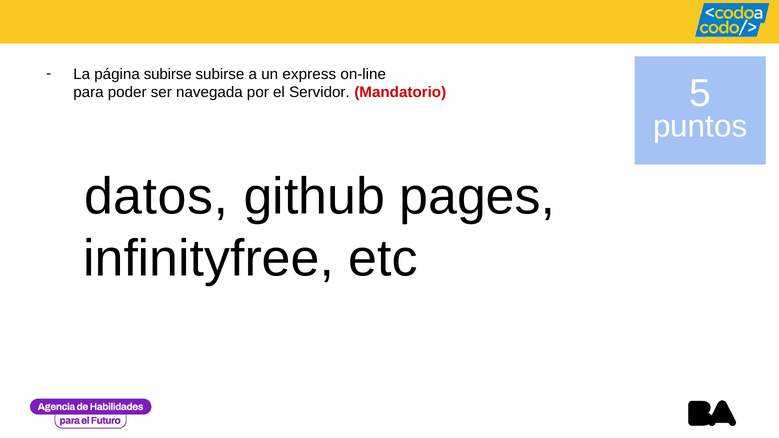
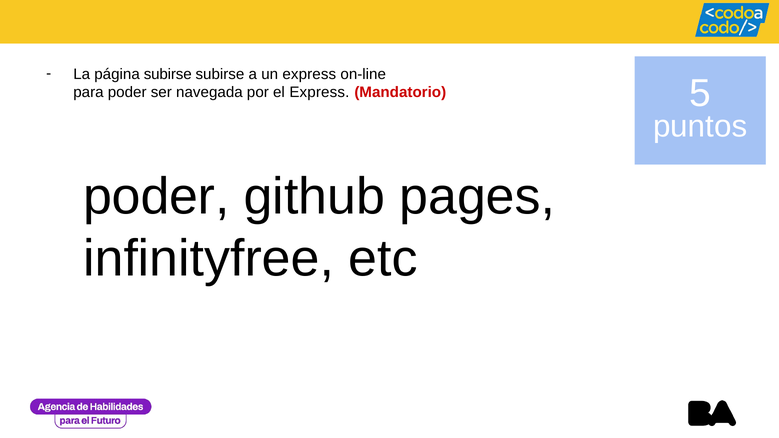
el Servidor: Servidor -> Express
datos at (156, 197): datos -> poder
